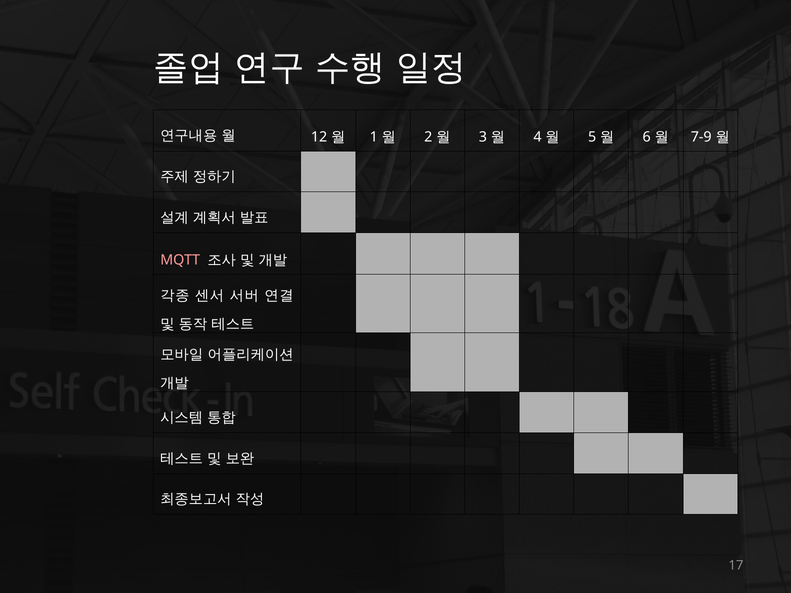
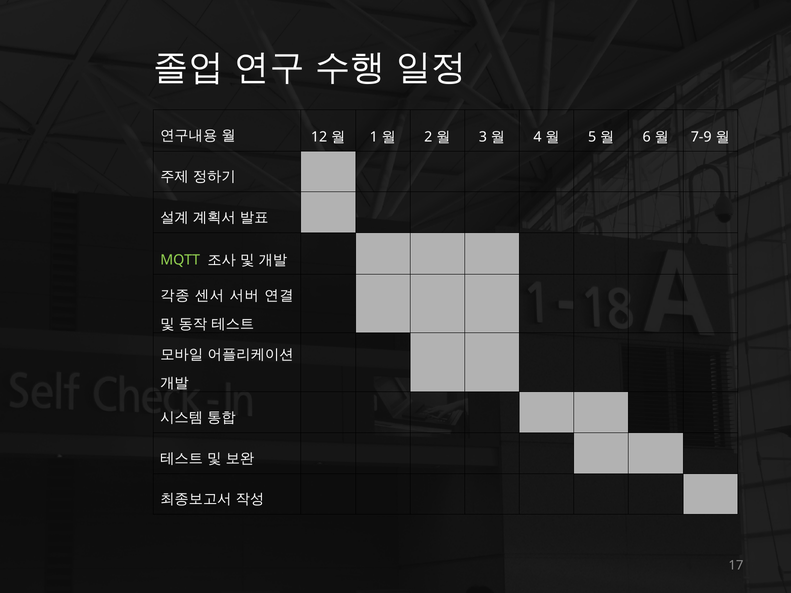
MQTT colour: pink -> light green
